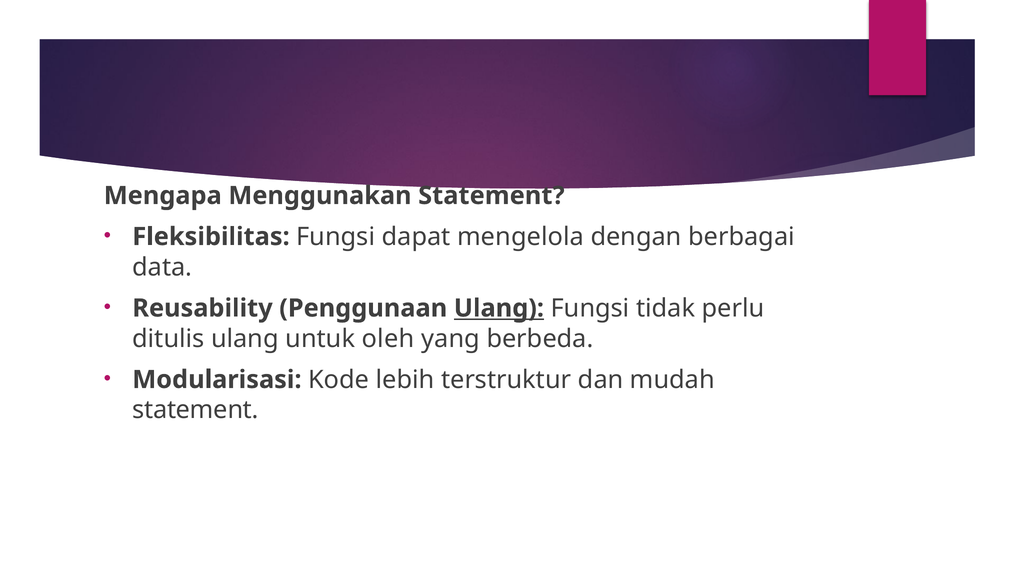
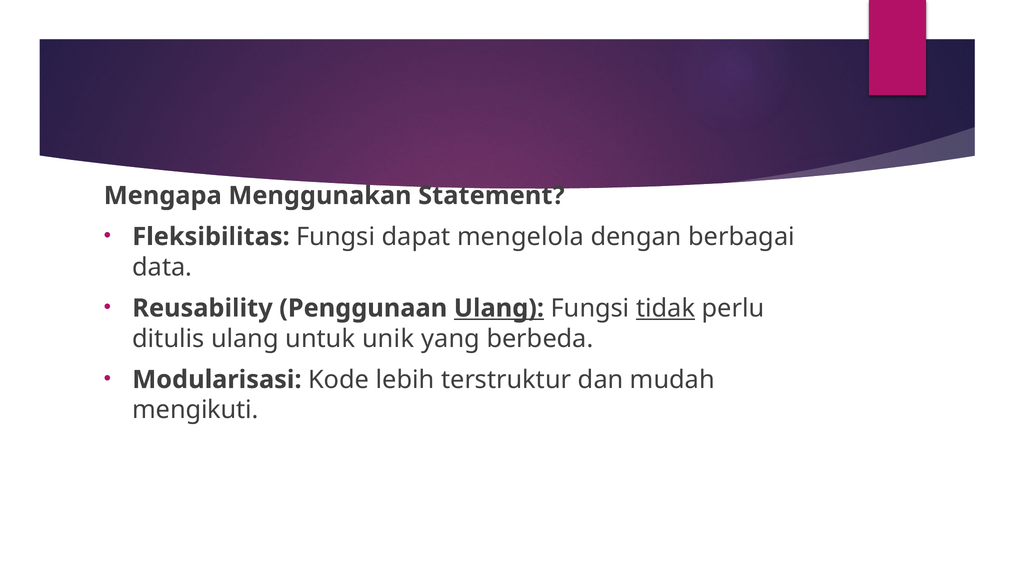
tidak underline: none -> present
oleh: oleh -> unik
statement at (195, 410): statement -> mengikuti
